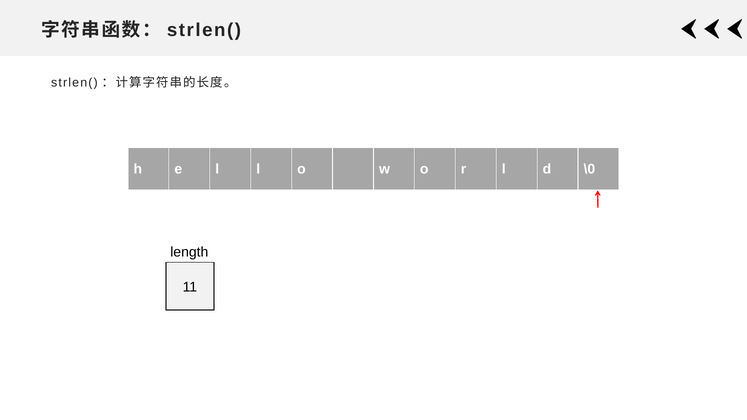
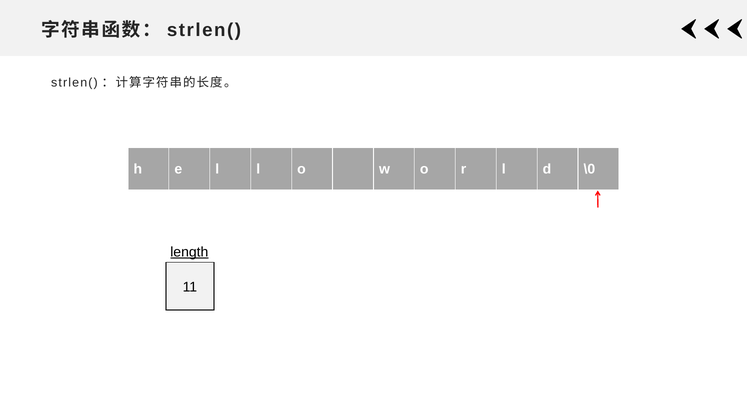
length underline: none -> present
